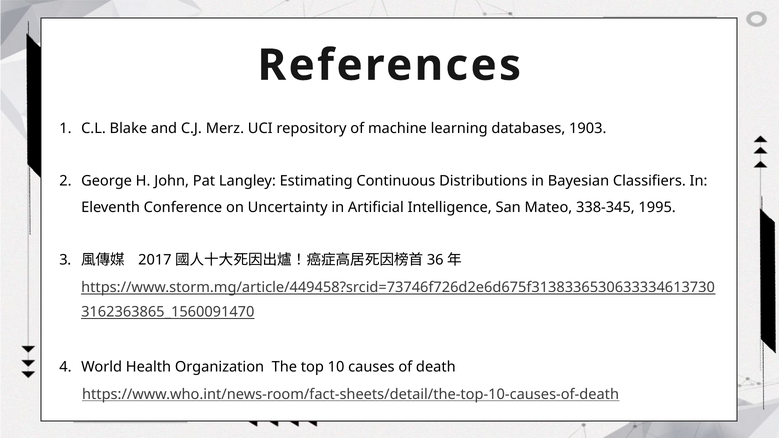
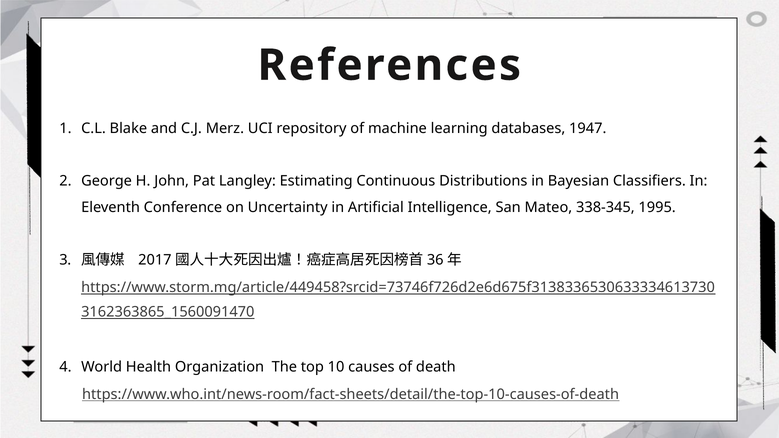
1903: 1903 -> 1947
